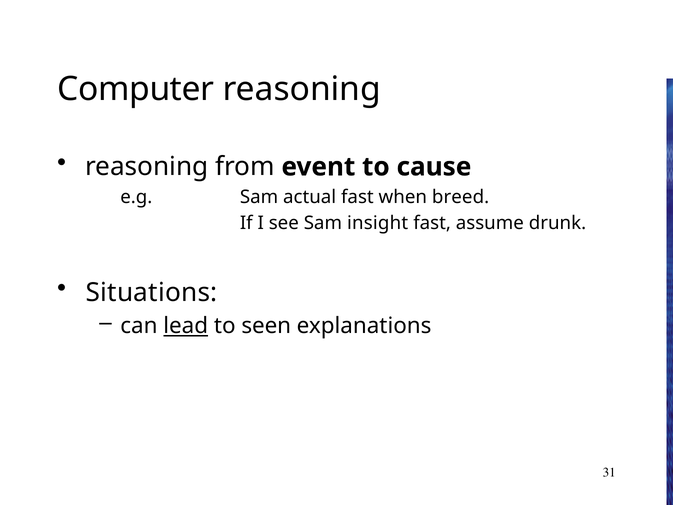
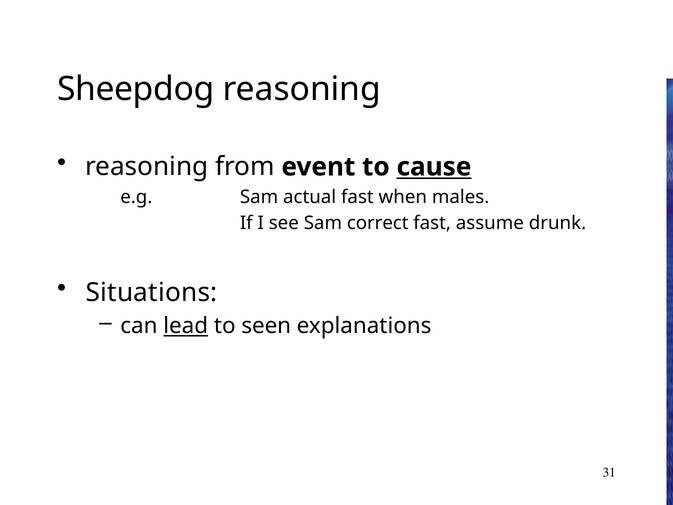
Computer: Computer -> Sheepdog
cause underline: none -> present
breed: breed -> males
insight: insight -> correct
